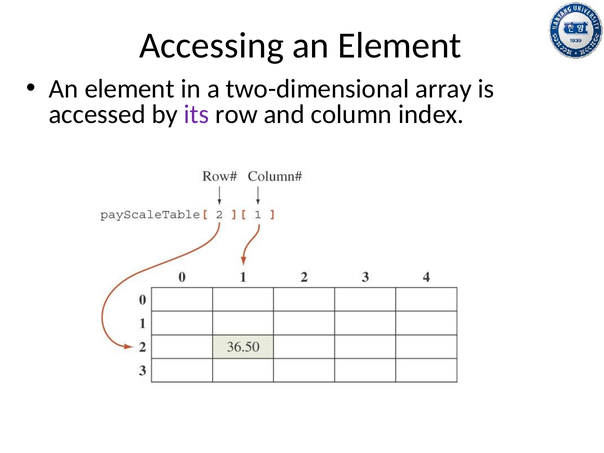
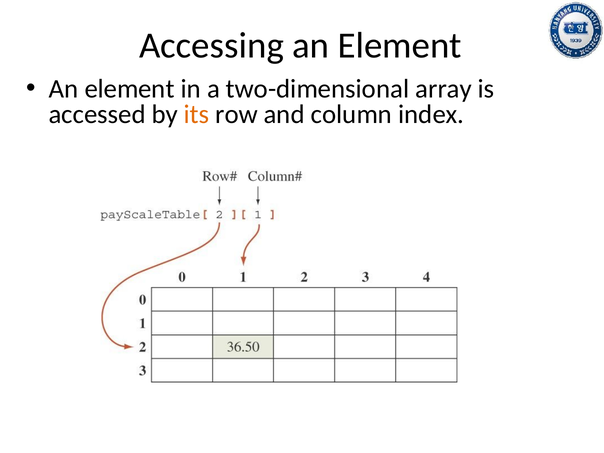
its colour: purple -> orange
